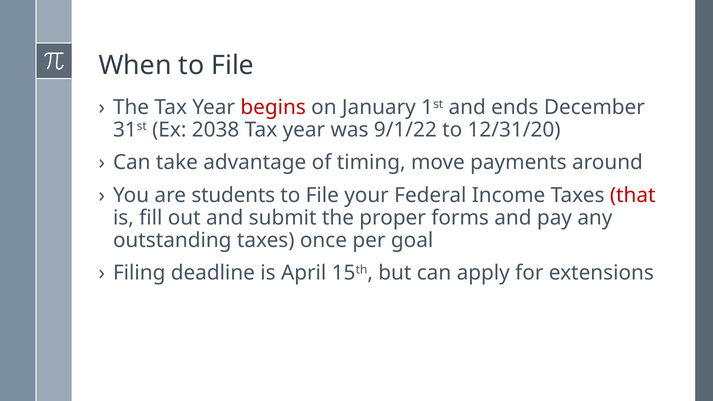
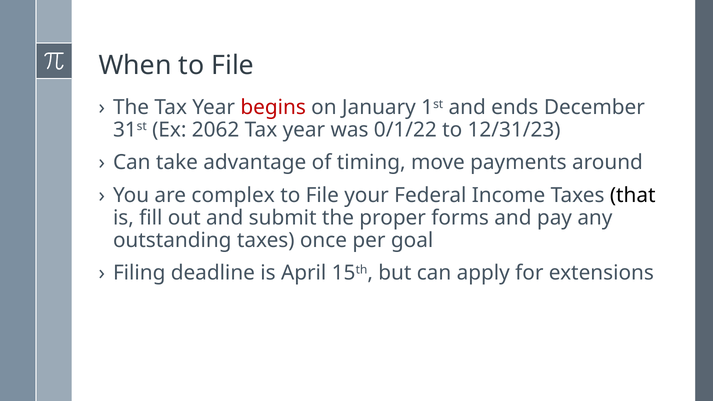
2038: 2038 -> 2062
9/1/22: 9/1/22 -> 0/1/22
12/31/20: 12/31/20 -> 12/31/23
students: students -> complex
that colour: red -> black
